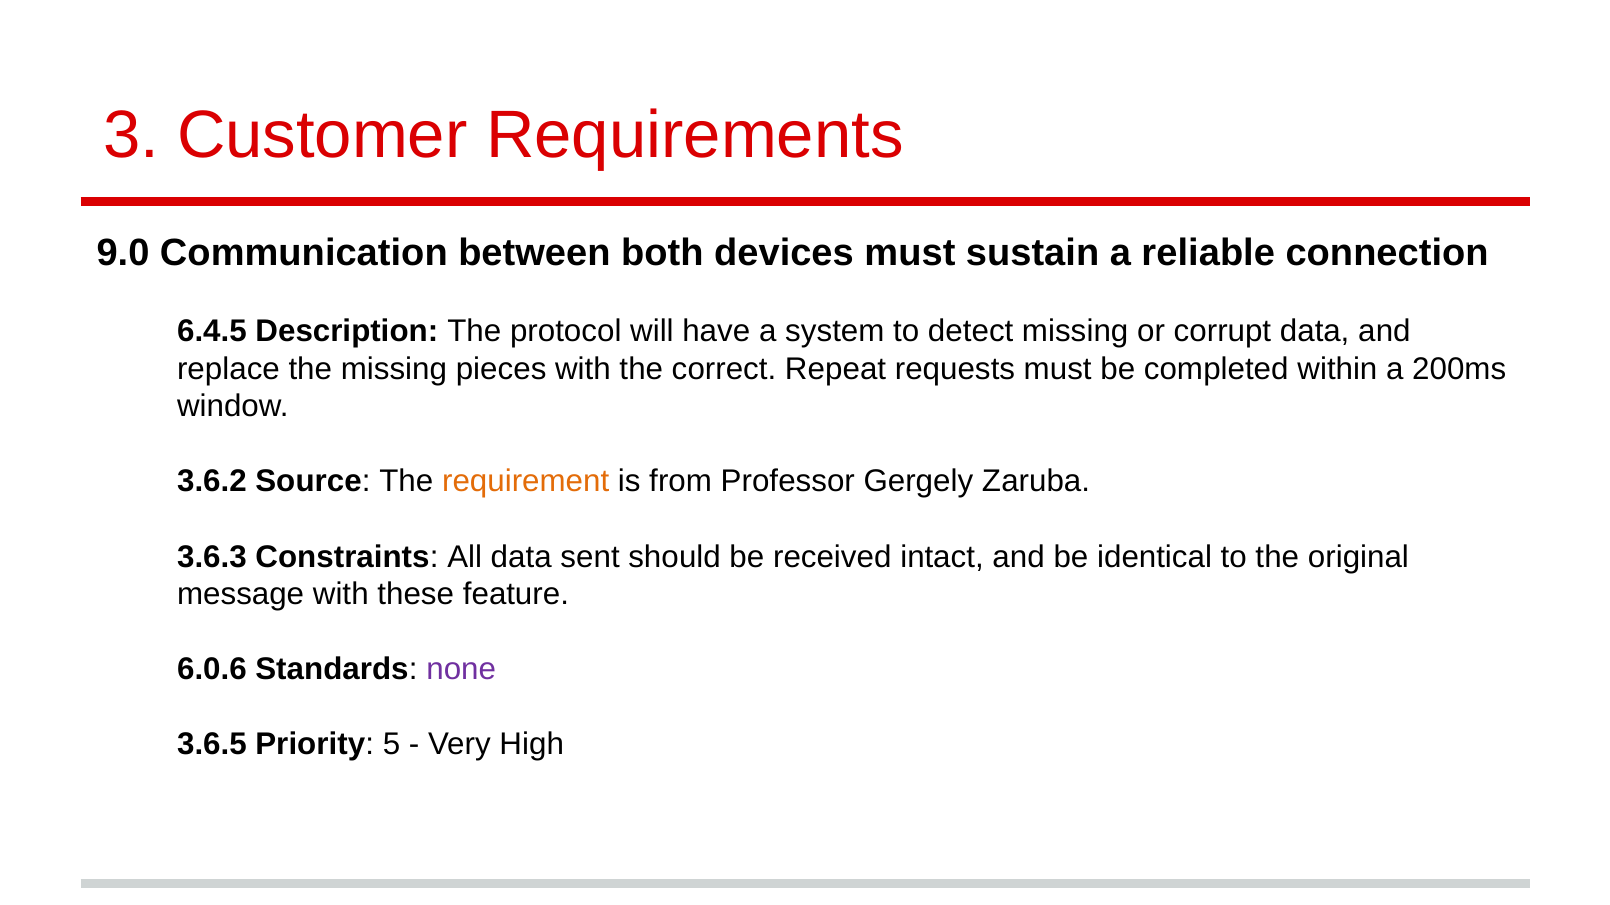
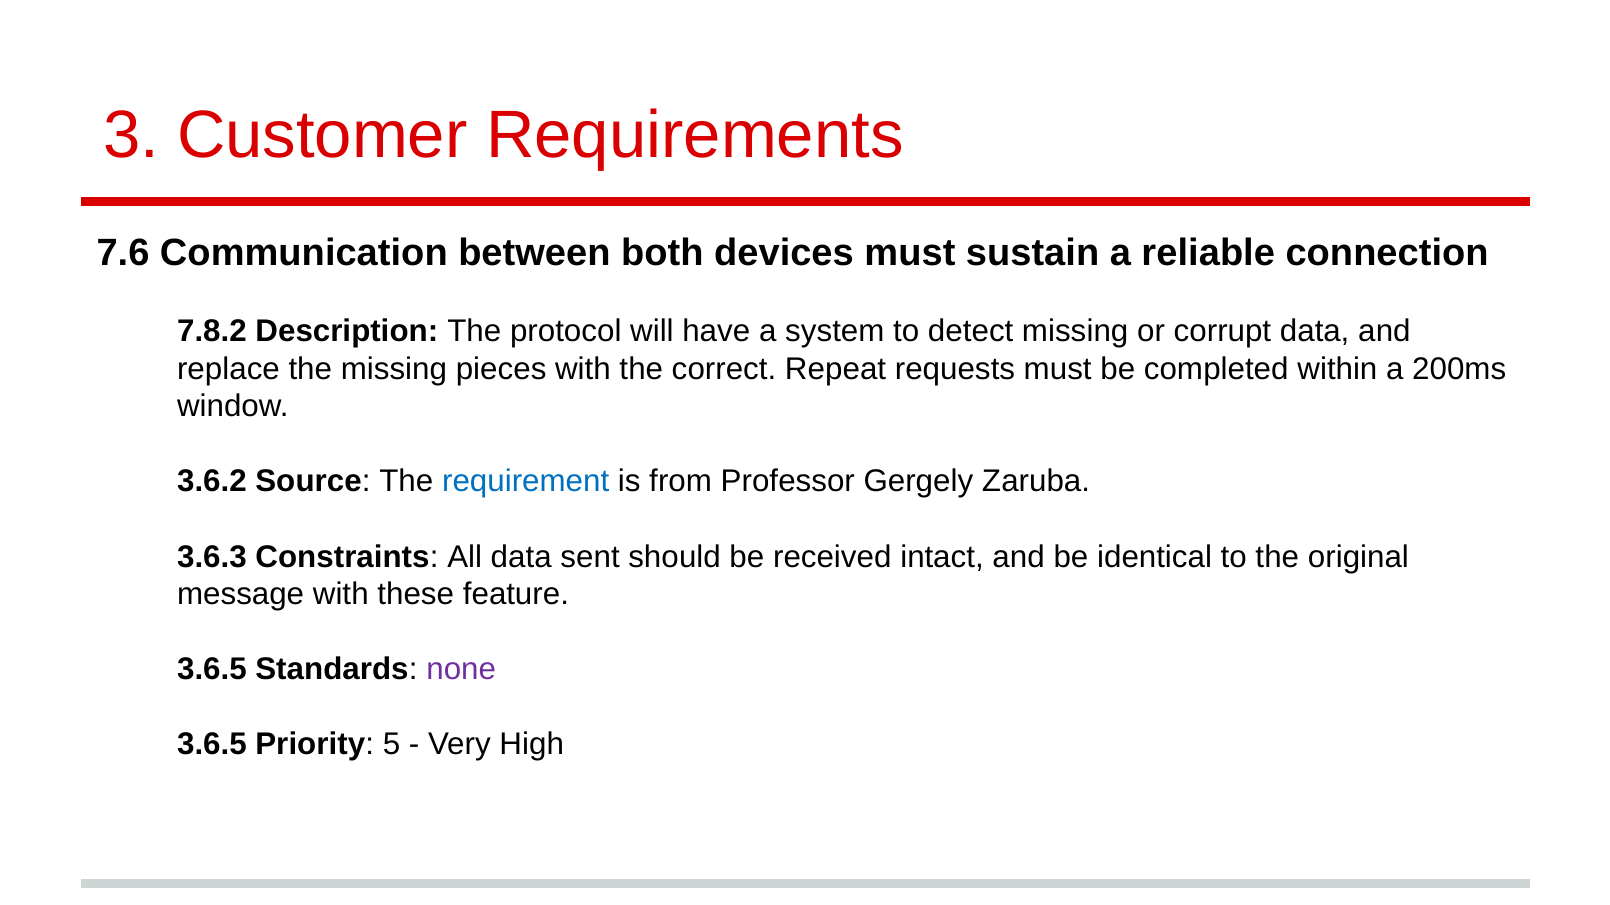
9.0: 9.0 -> 7.6
6.4.5: 6.4.5 -> 7.8.2
requirement colour: orange -> blue
6.0.6 at (212, 670): 6.0.6 -> 3.6.5
